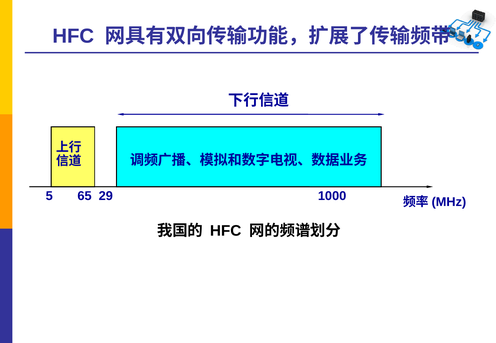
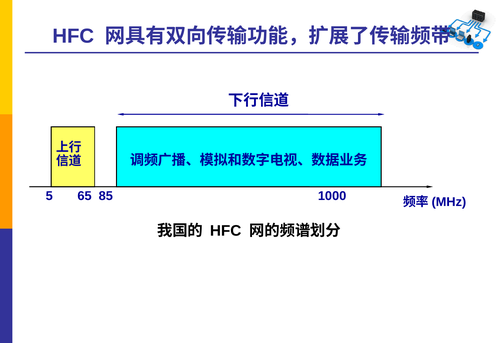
29: 29 -> 85
